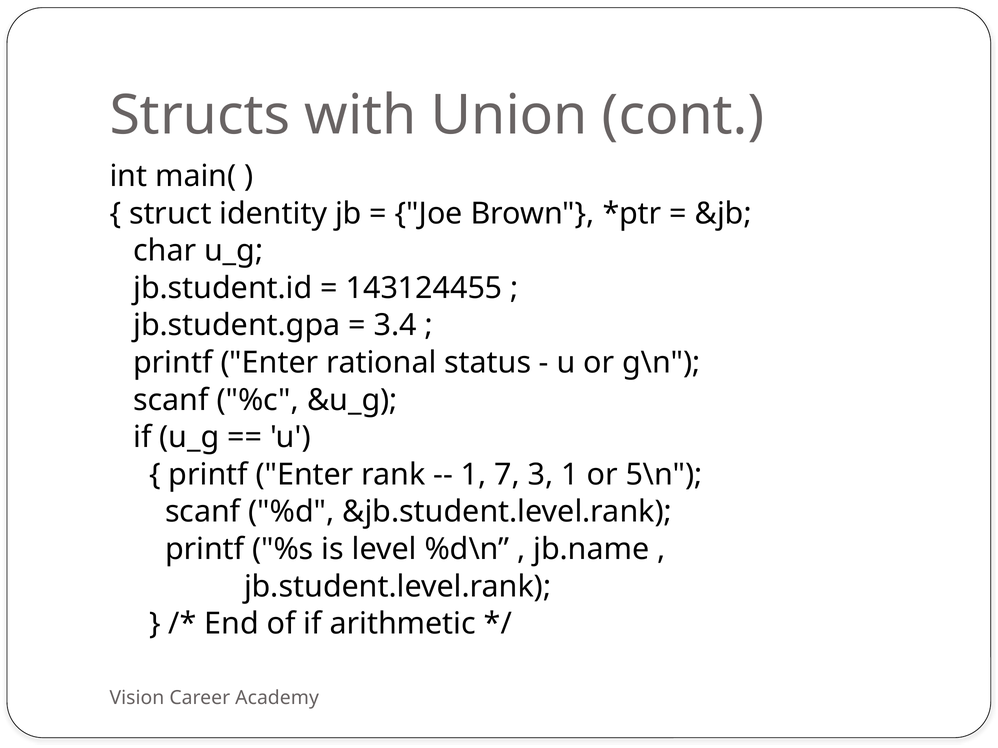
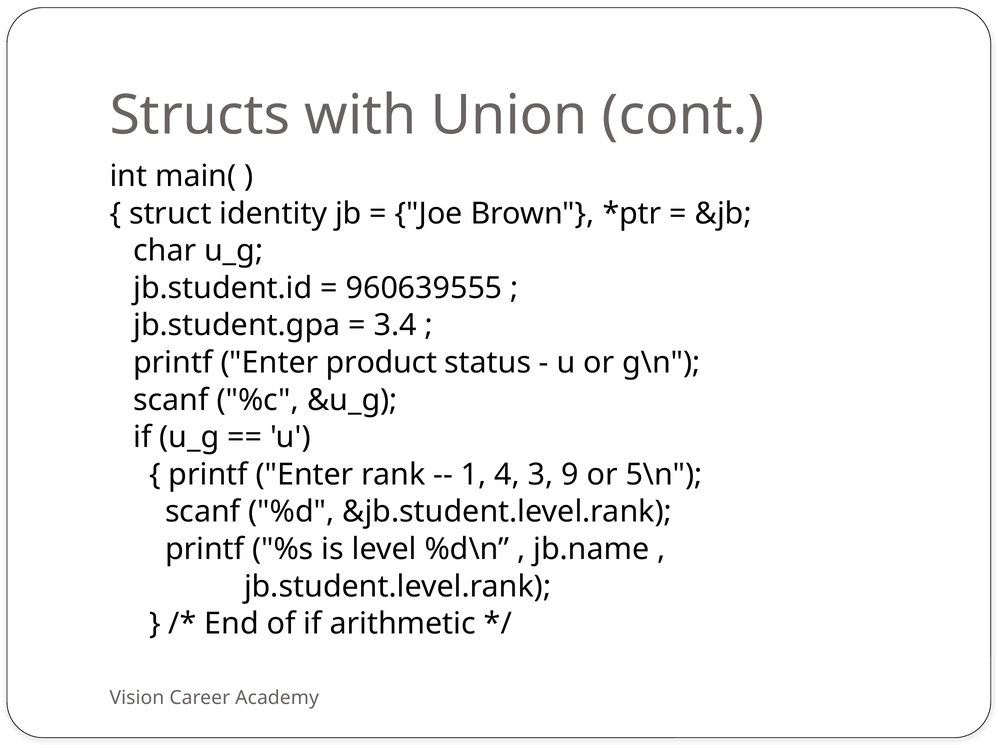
143124455: 143124455 -> 960639555
rational: rational -> product
7: 7 -> 4
3 1: 1 -> 9
